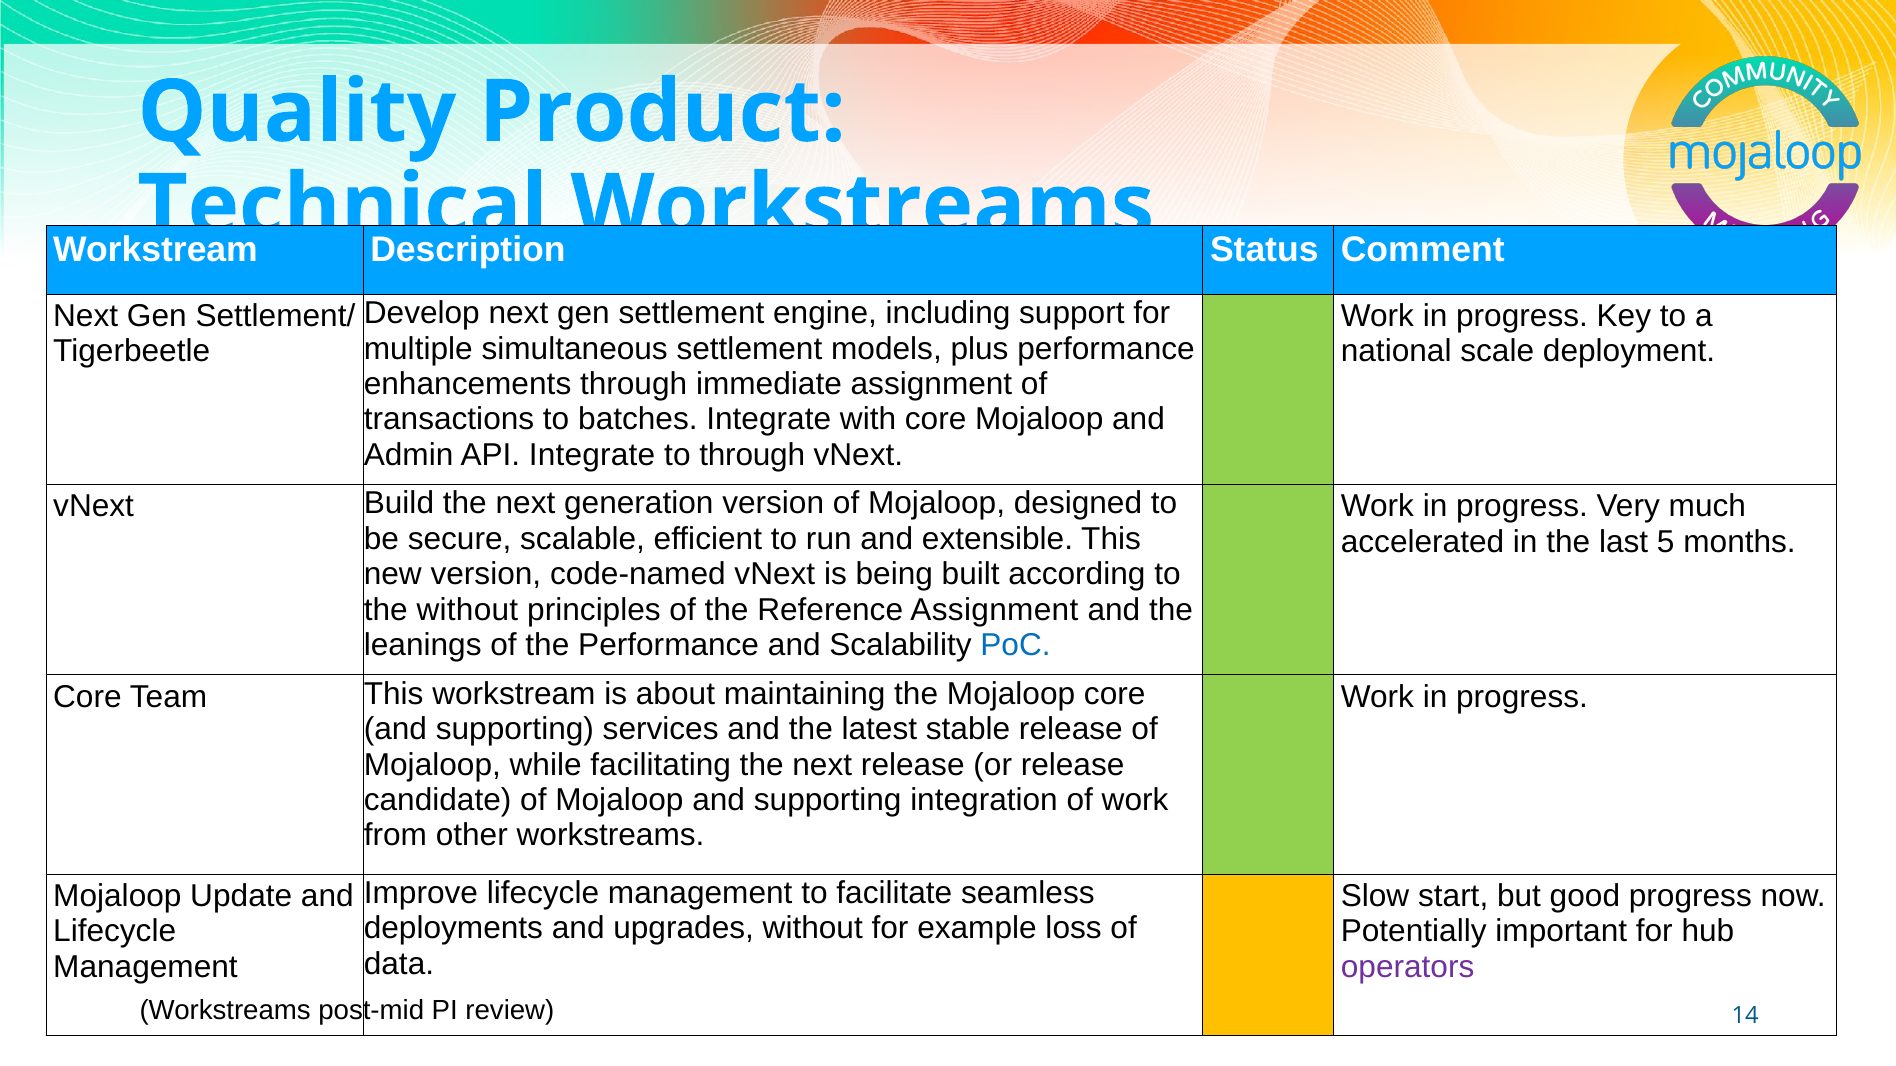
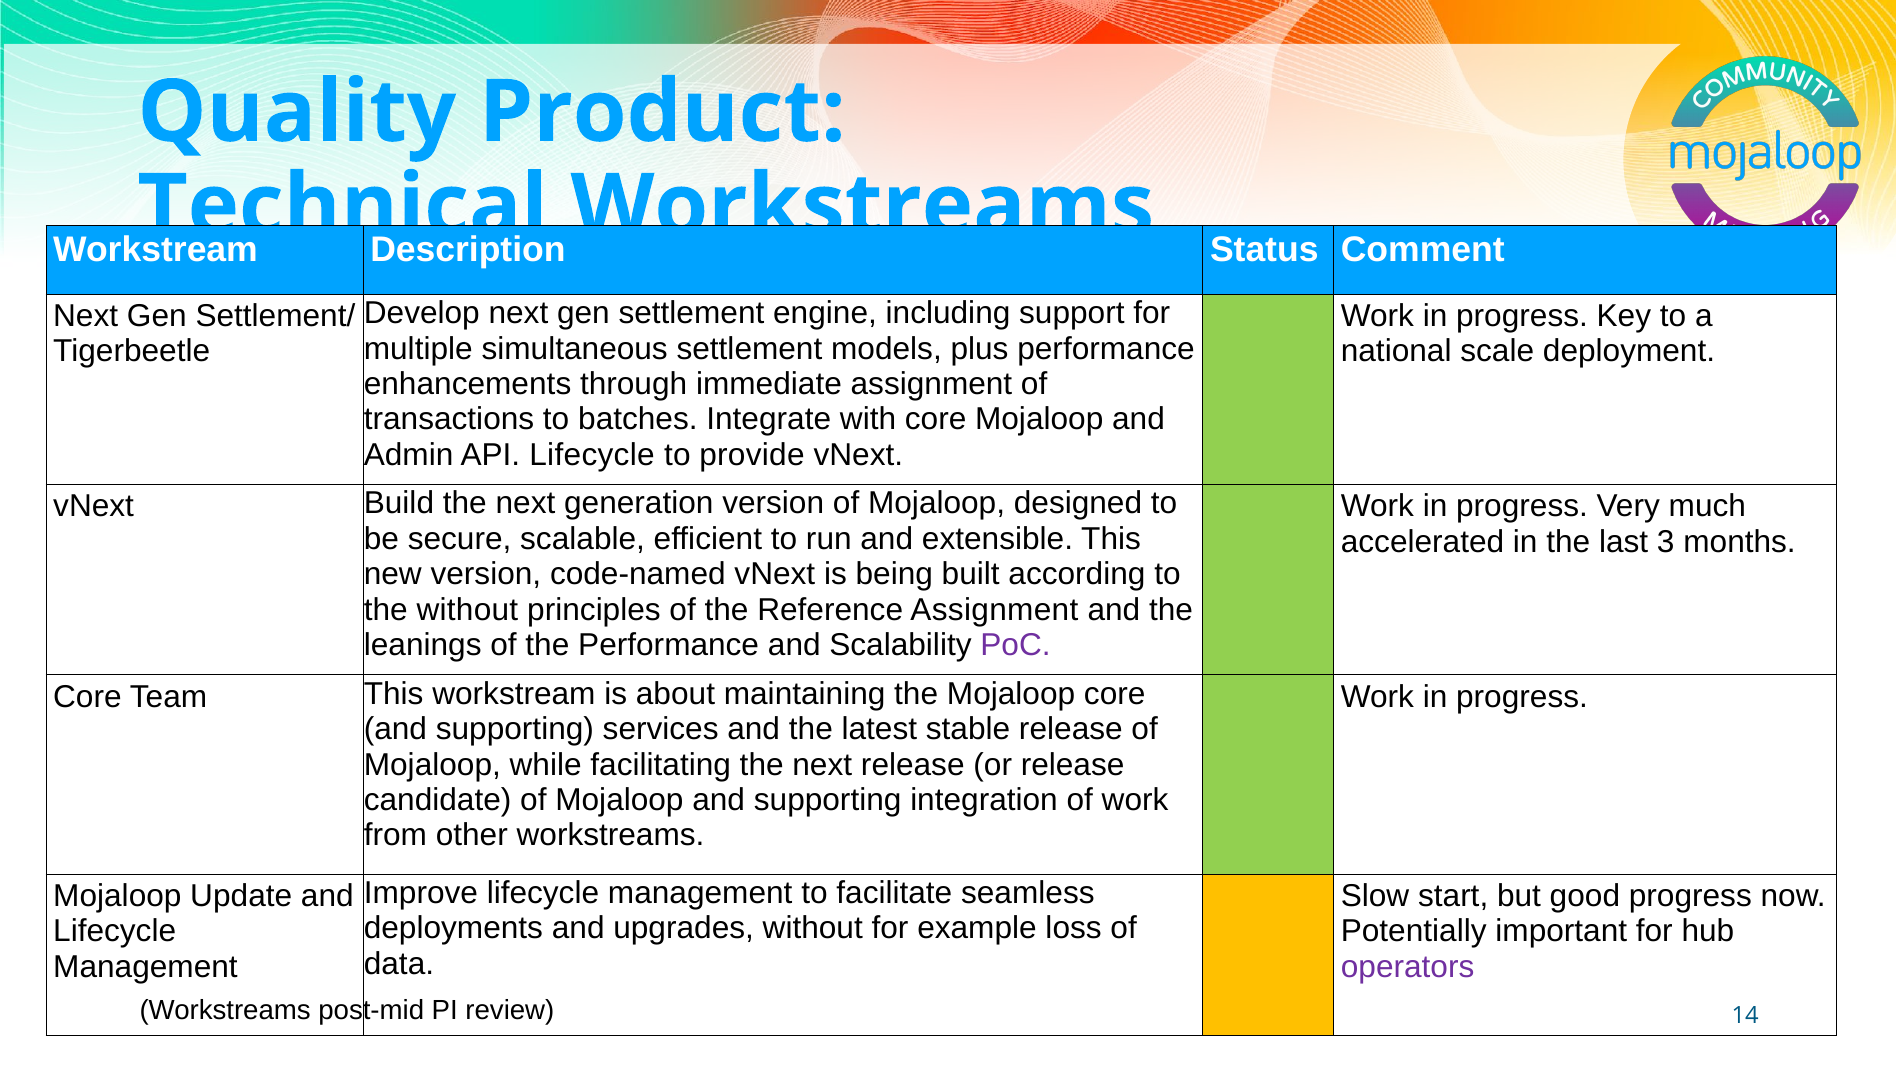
API Integrate: Integrate -> Lifecycle
to through: through -> provide
5: 5 -> 3
PoC colour: blue -> purple
